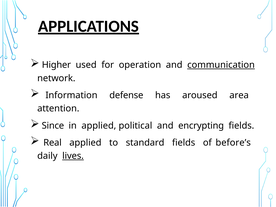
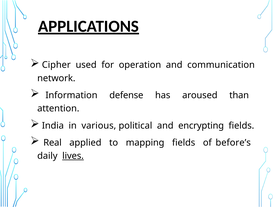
Higher: Higher -> Cipher
communication underline: present -> none
area: area -> than
Since: Since -> India
in applied: applied -> various
standard: standard -> mapping
